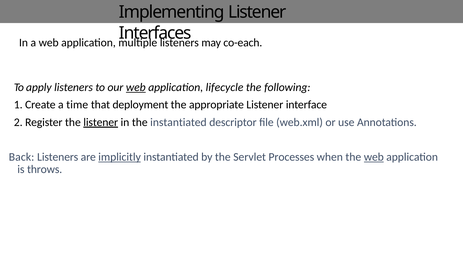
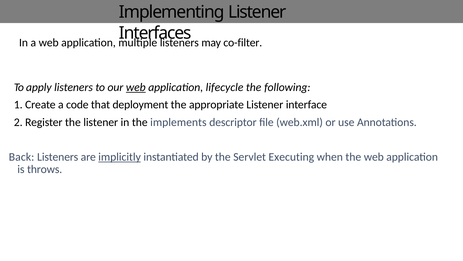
co-each: co-each -> co-filter
time: time -> code
listener at (101, 122) underline: present -> none
the instantiated: instantiated -> implements
Processes: Processes -> Executing
web at (374, 157) underline: present -> none
